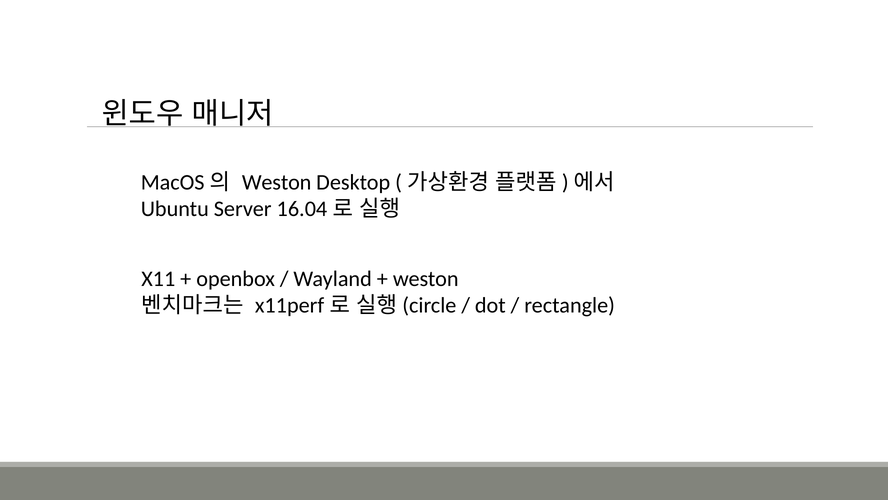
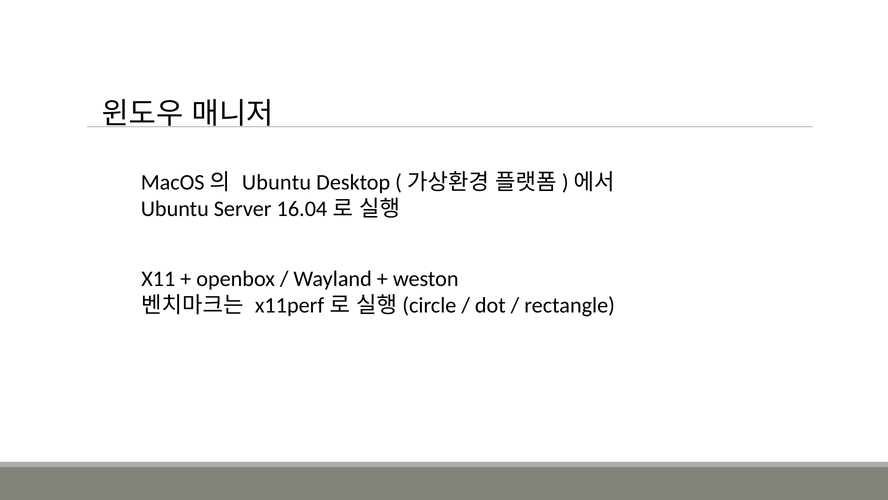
Weston at (277, 182): Weston -> Ubuntu
